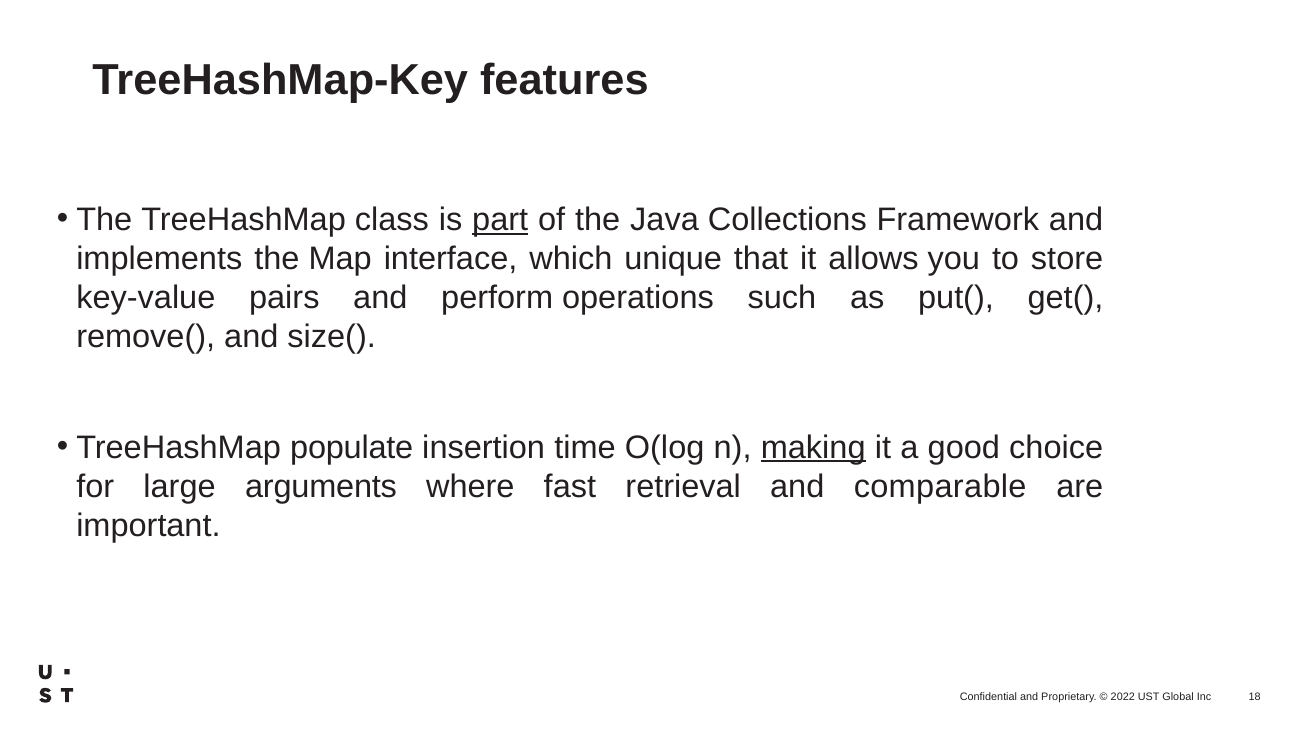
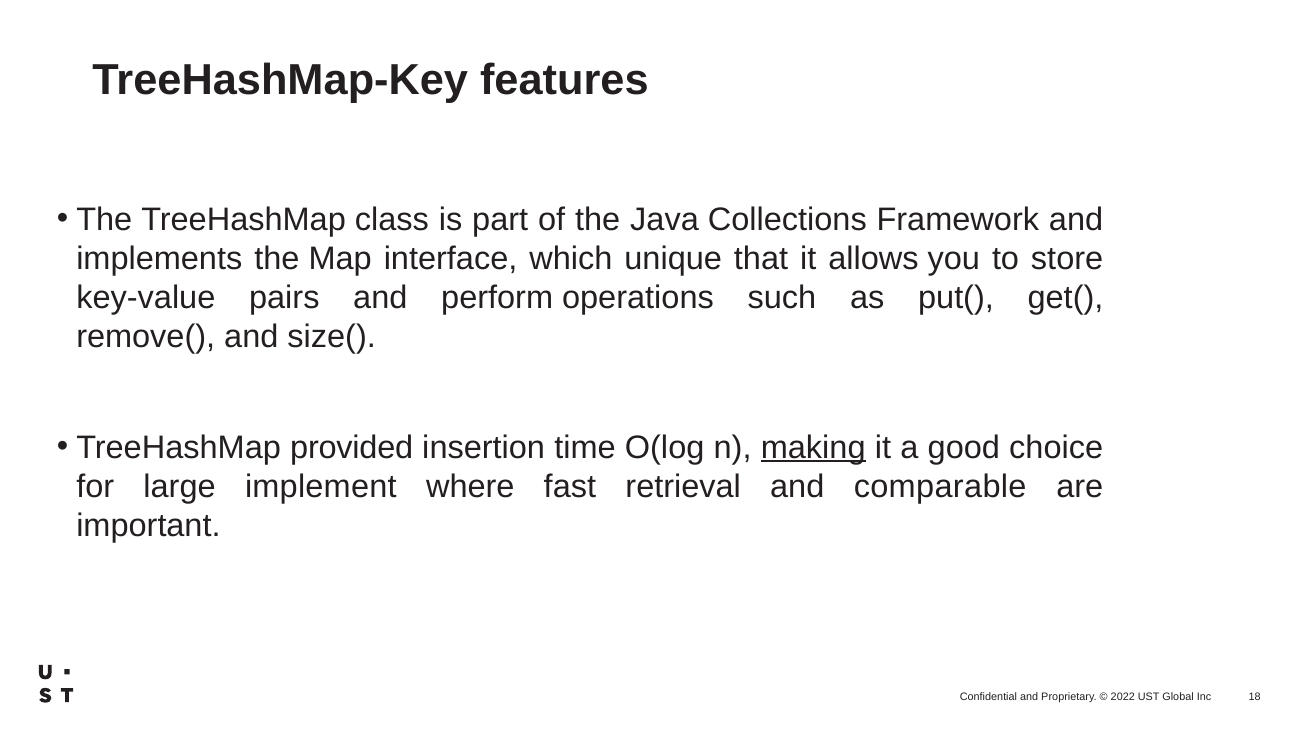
part underline: present -> none
populate: populate -> provided
arguments: arguments -> implement
